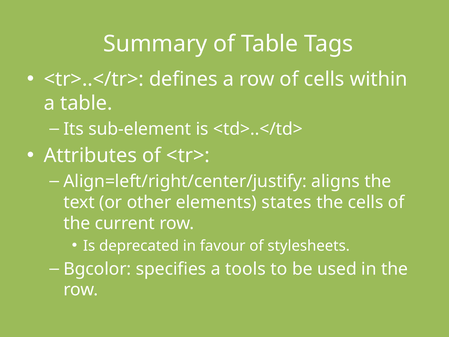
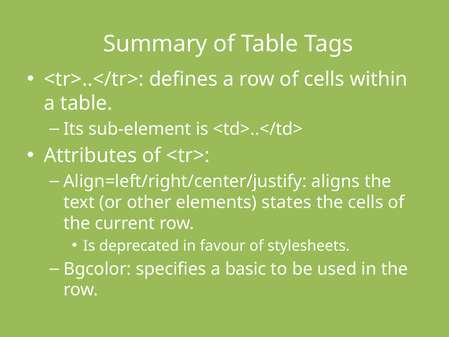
tools: tools -> basic
